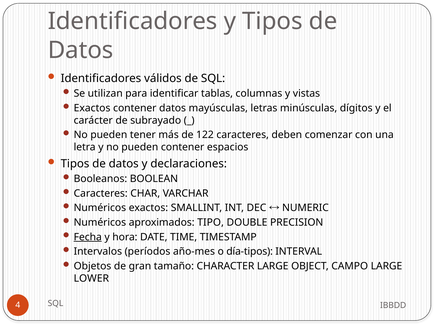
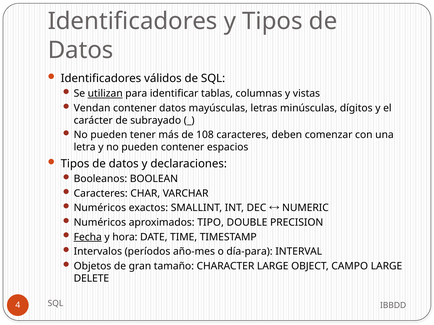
utilizan underline: none -> present
Exactos at (92, 108): Exactos -> Vendan
122: 122 -> 108
día-tipos: día-tipos -> día-para
LOWER: LOWER -> DELETE
